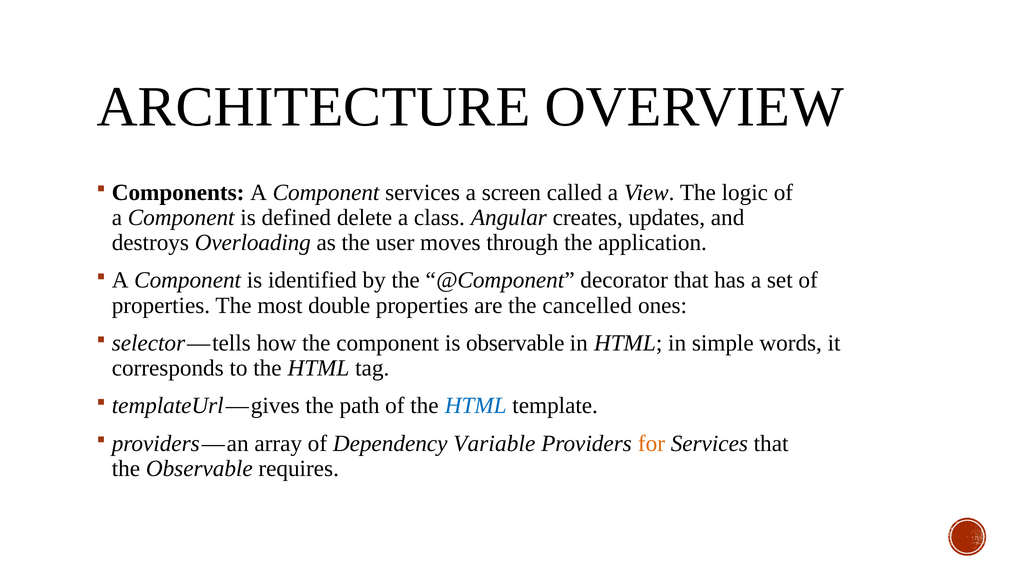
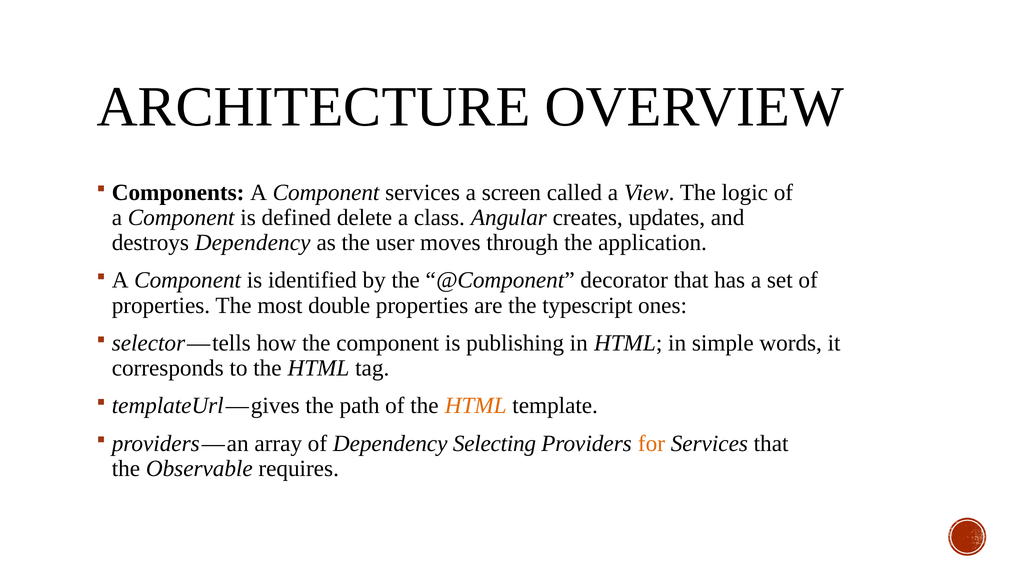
destroys Overloading: Overloading -> Dependency
cancelled: cancelled -> typescript
is observable: observable -> publishing
HTML at (476, 406) colour: blue -> orange
Variable: Variable -> Selecting
